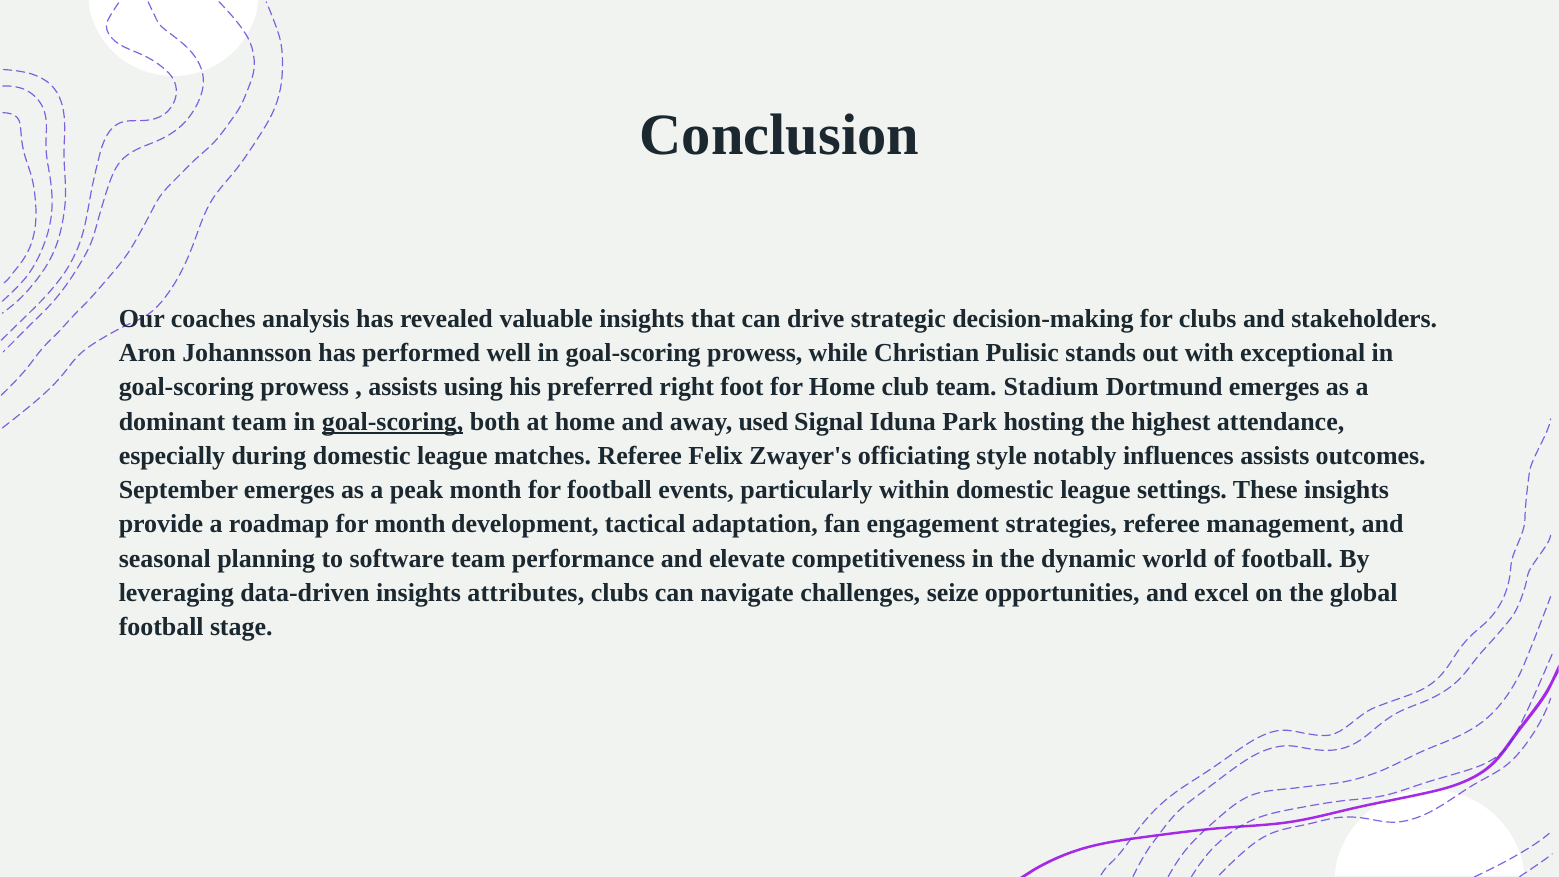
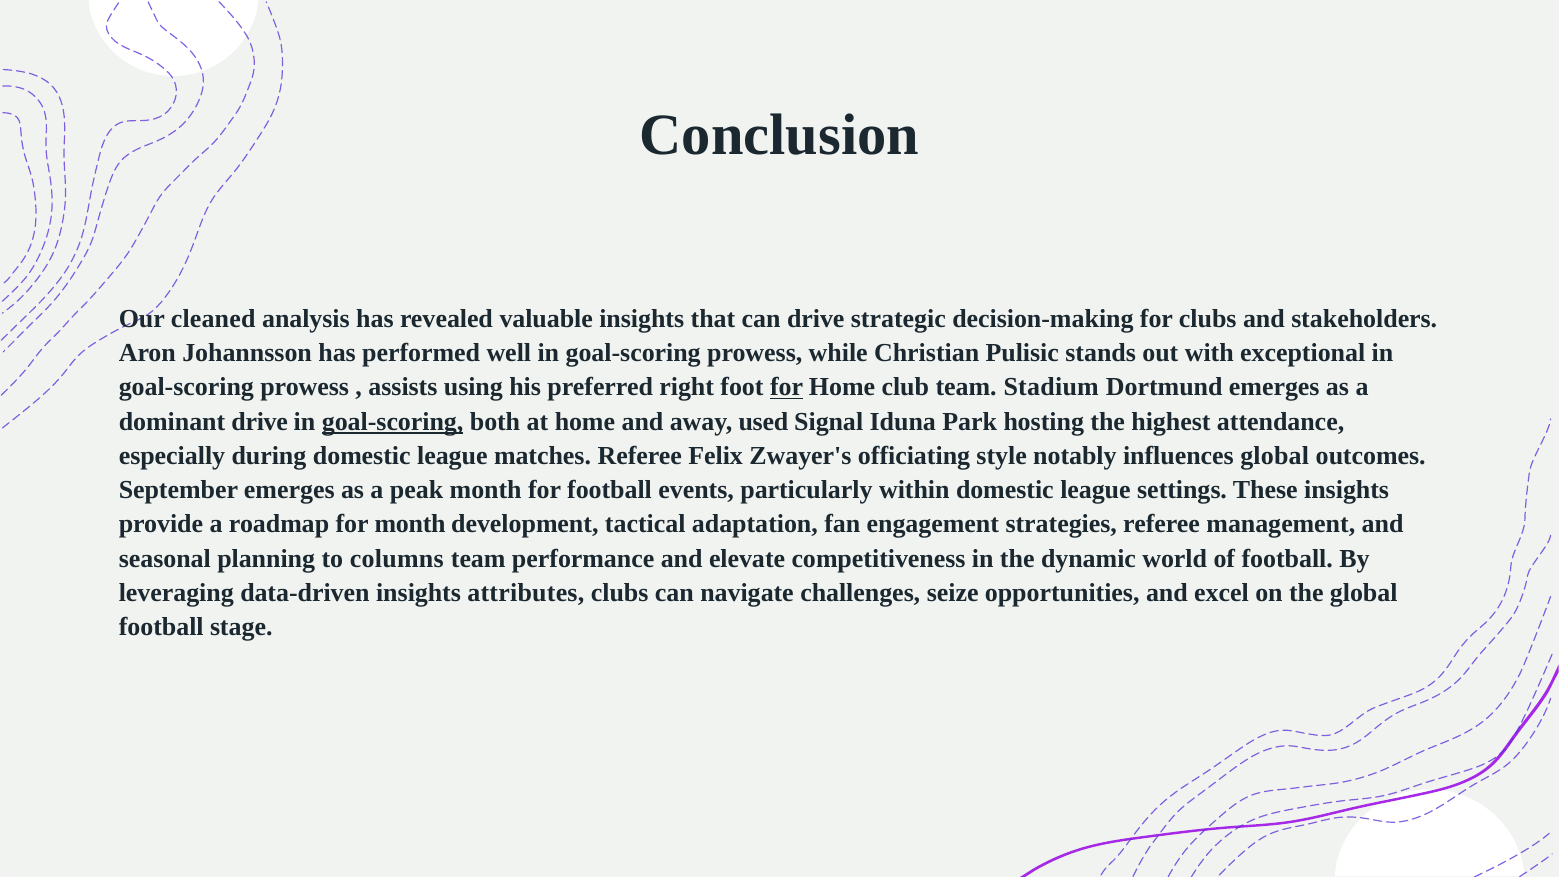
coaches: coaches -> cleaned
for at (787, 387) underline: none -> present
dominant team: team -> drive
influences assists: assists -> global
software: software -> columns
